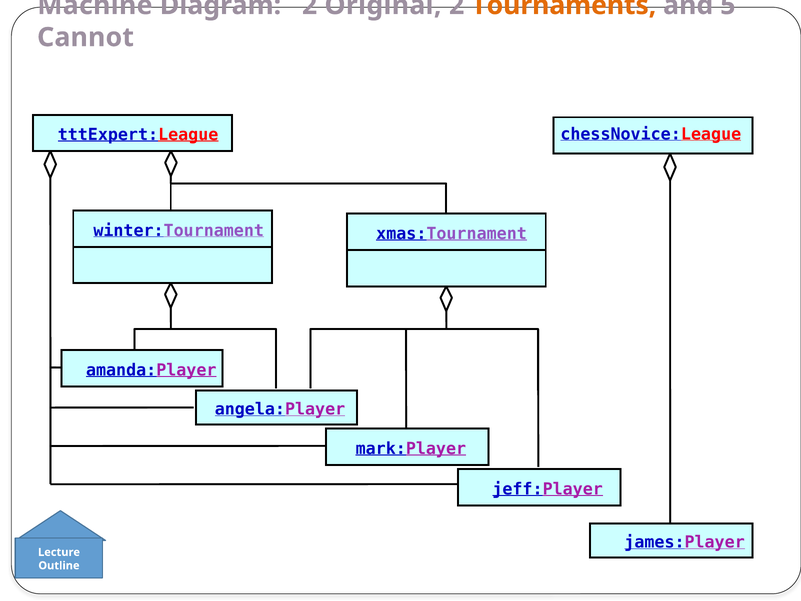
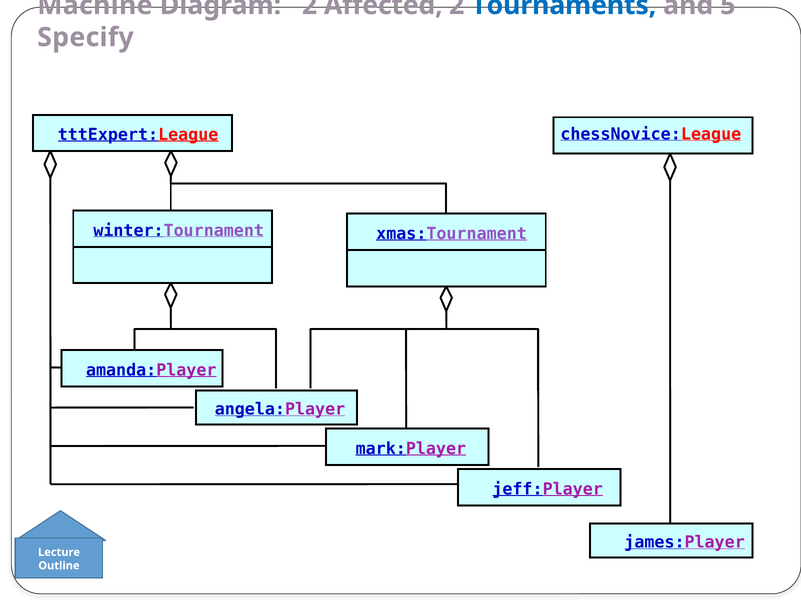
Original: Original -> Affected
Tournaments colour: orange -> blue
Cannot: Cannot -> Specify
